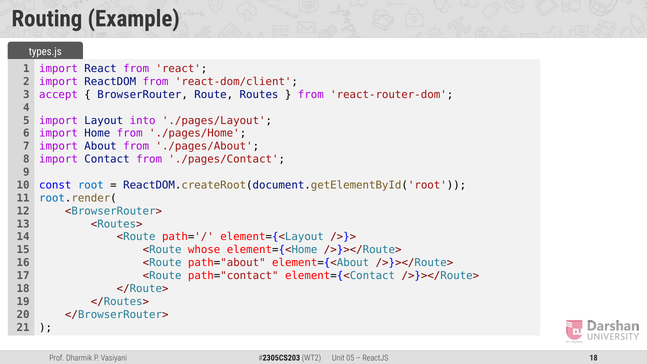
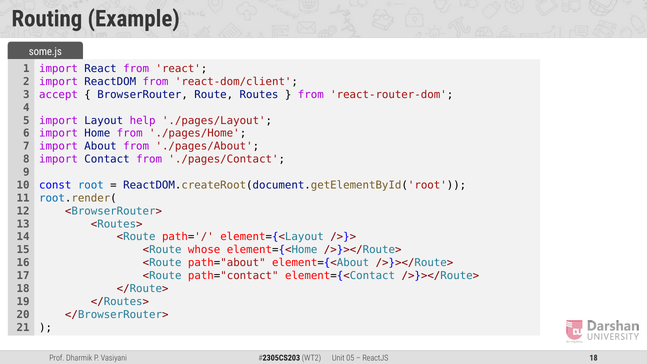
types.js: types.js -> some.js
into: into -> help
